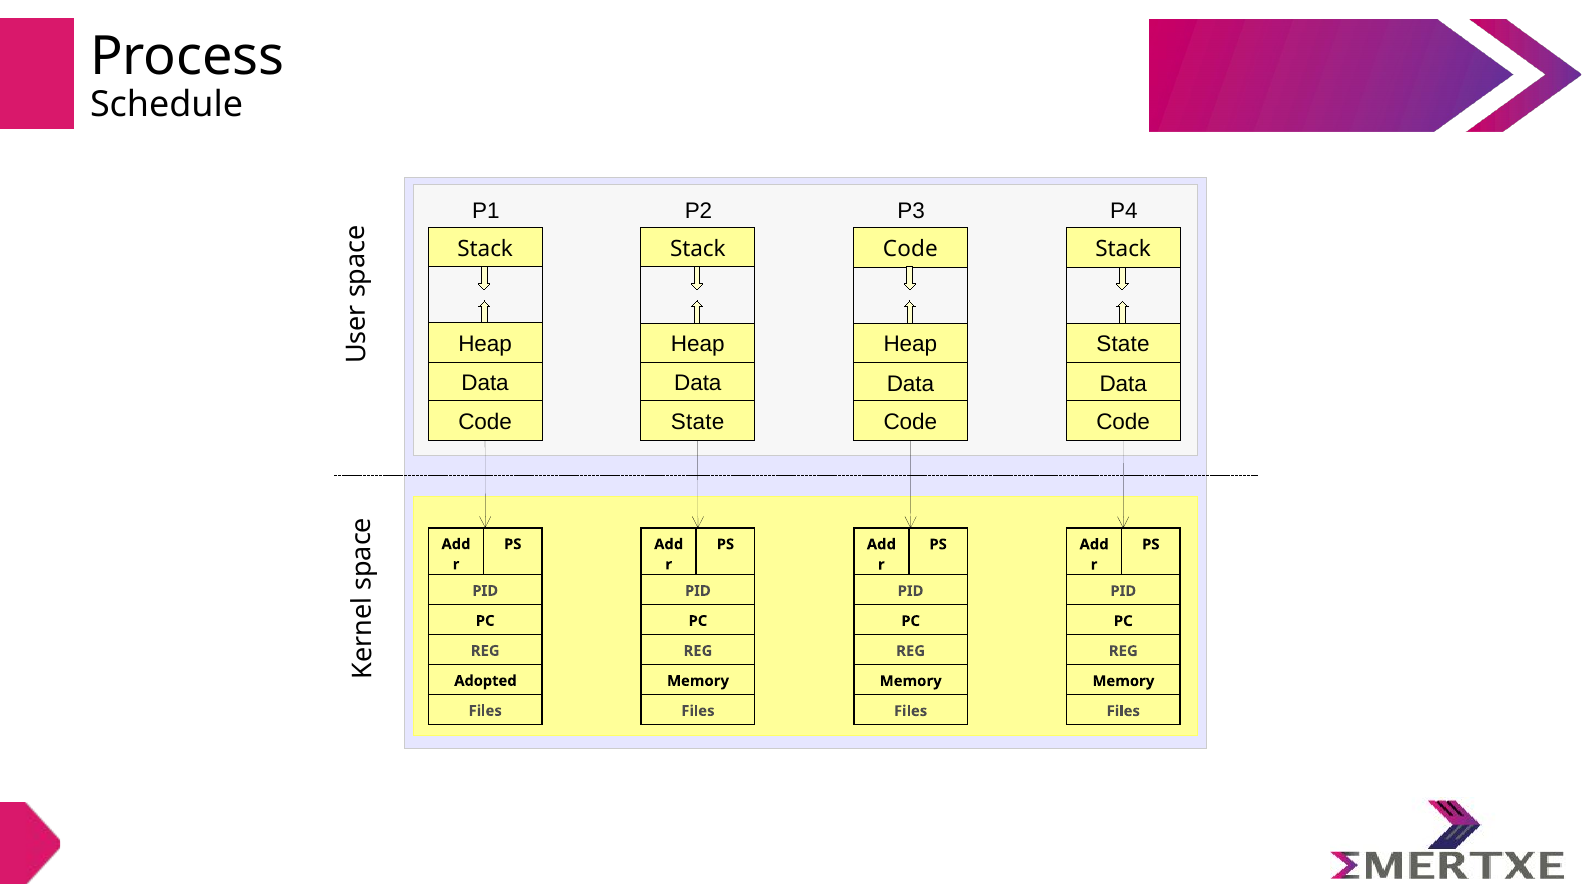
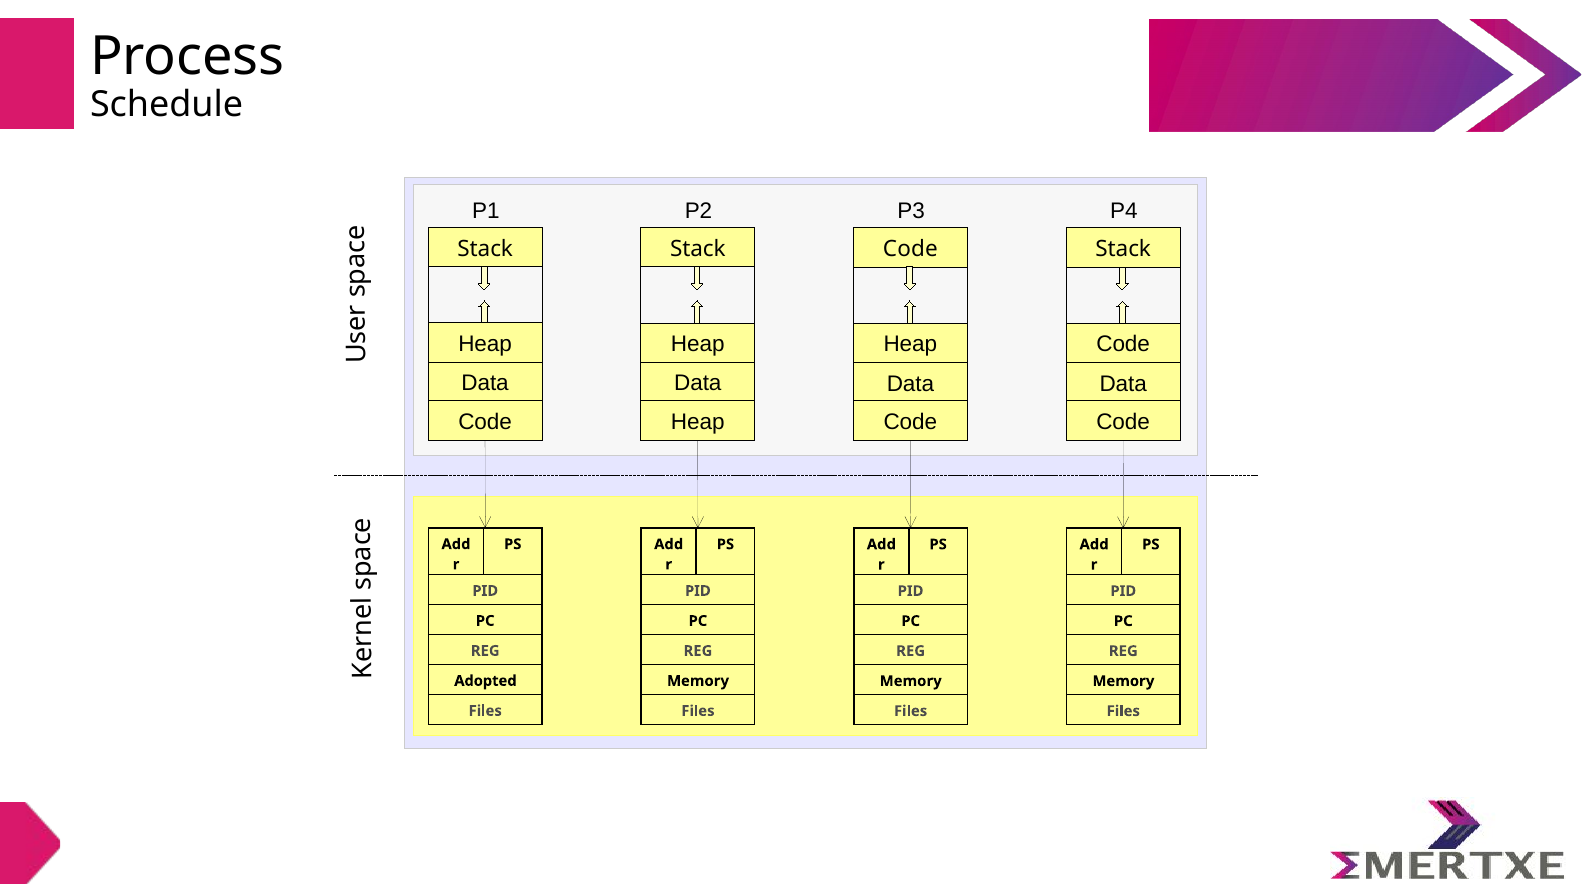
State at (1123, 345): State -> Code
State at (698, 422): State -> Heap
